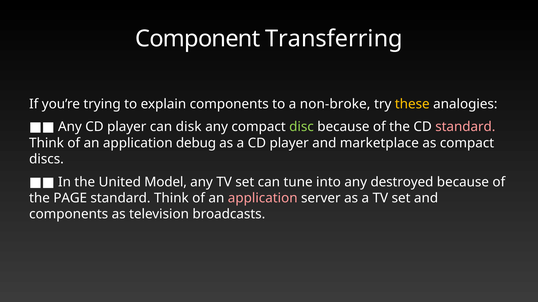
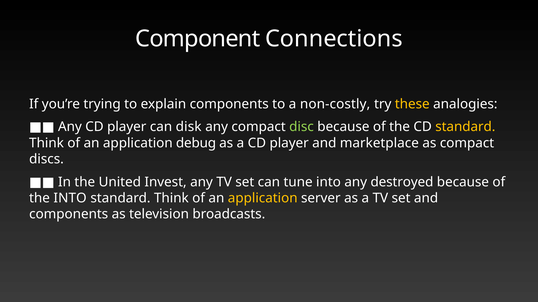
Transferring: Transferring -> Connections
non-broke: non-broke -> non-costly
standard at (465, 127) colour: pink -> yellow
Model: Model -> Invest
the PAGE: PAGE -> INTO
application at (263, 198) colour: pink -> yellow
